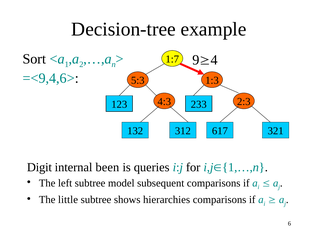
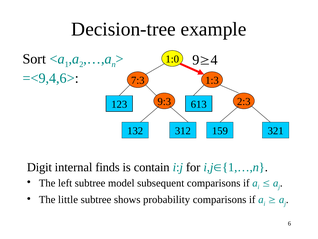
1:7: 1:7 -> 1:0
5:3: 5:3 -> 7:3
4:3: 4:3 -> 9:3
233: 233 -> 613
617: 617 -> 159
been: been -> finds
queries: queries -> contain
hierarchies: hierarchies -> probability
